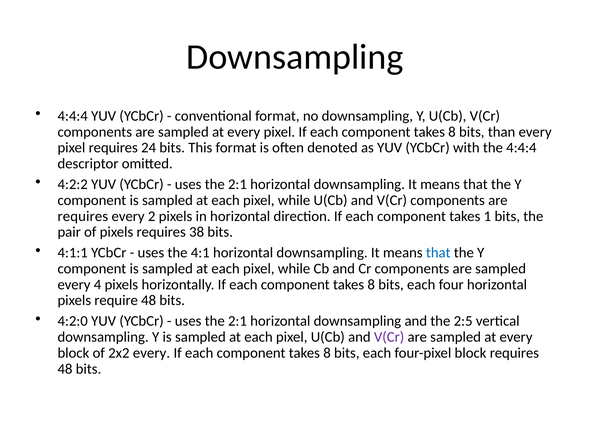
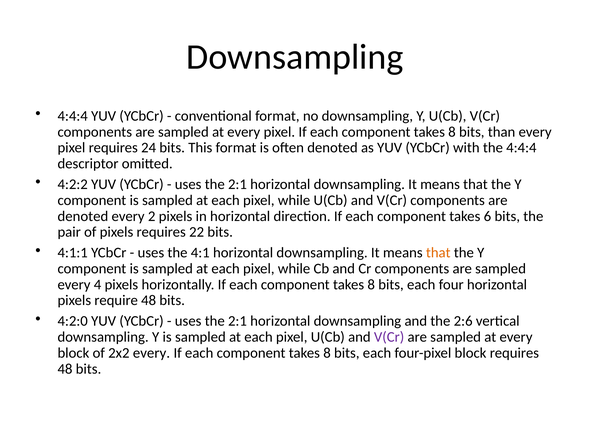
requires at (83, 216): requires -> denoted
1: 1 -> 6
38: 38 -> 22
that at (438, 253) colour: blue -> orange
2:5: 2:5 -> 2:6
